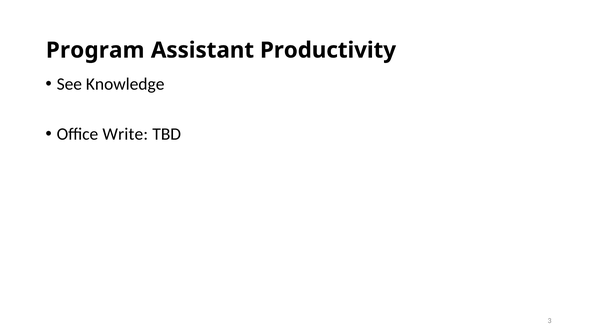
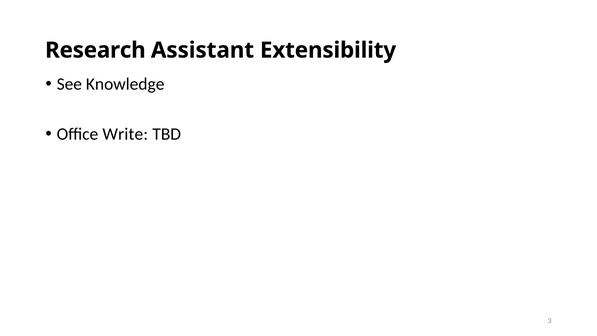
Program: Program -> Research
Productivity: Productivity -> Extensibility
